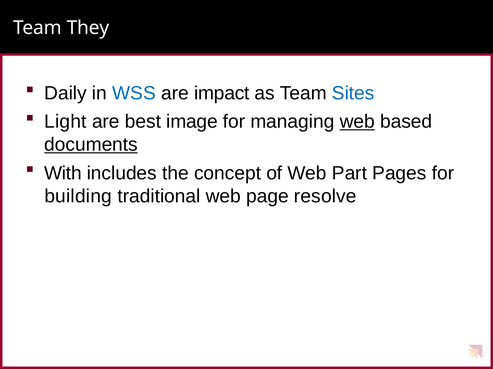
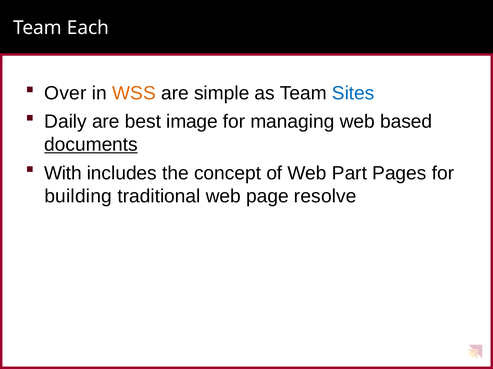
They: They -> Each
Daily: Daily -> Over
WSS colour: blue -> orange
impact: impact -> simple
Light: Light -> Daily
web at (357, 122) underline: present -> none
